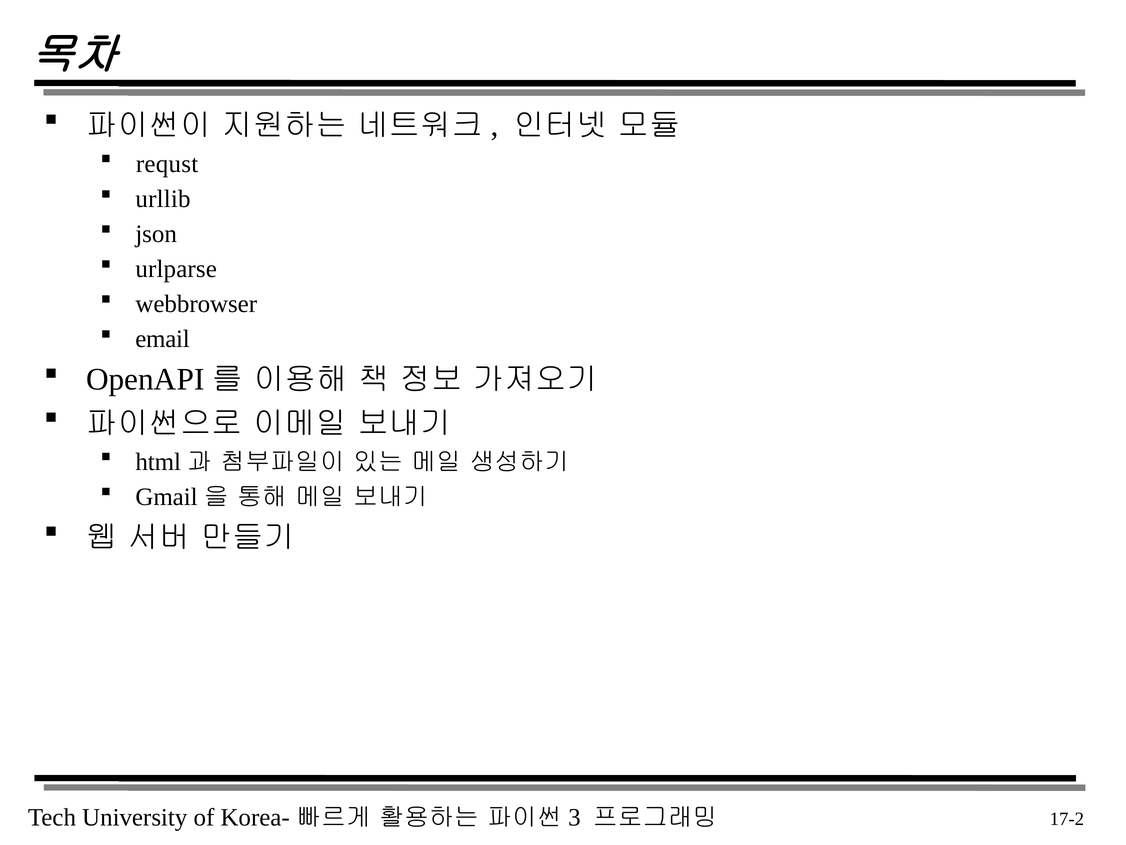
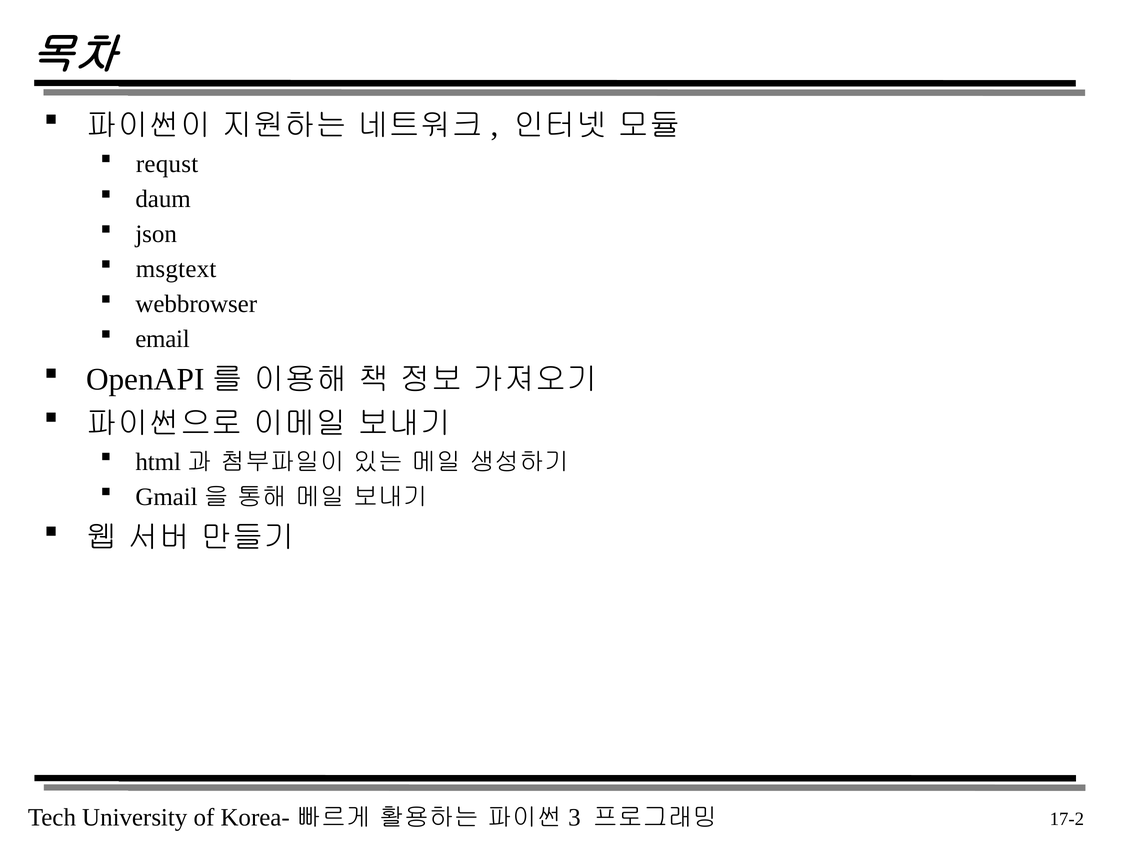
urllib: urllib -> daum
urlparse: urlparse -> msgtext
